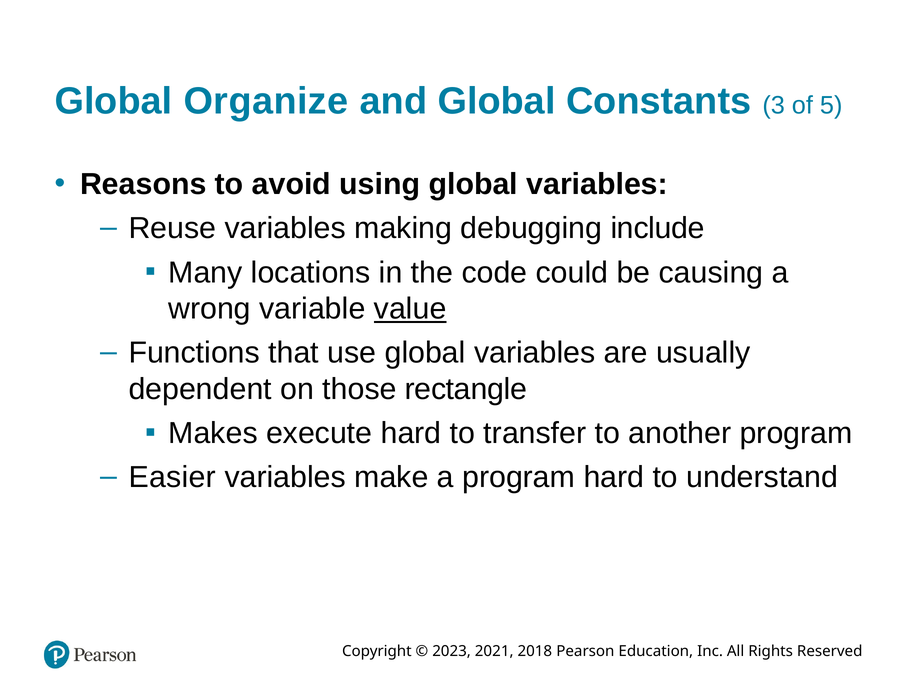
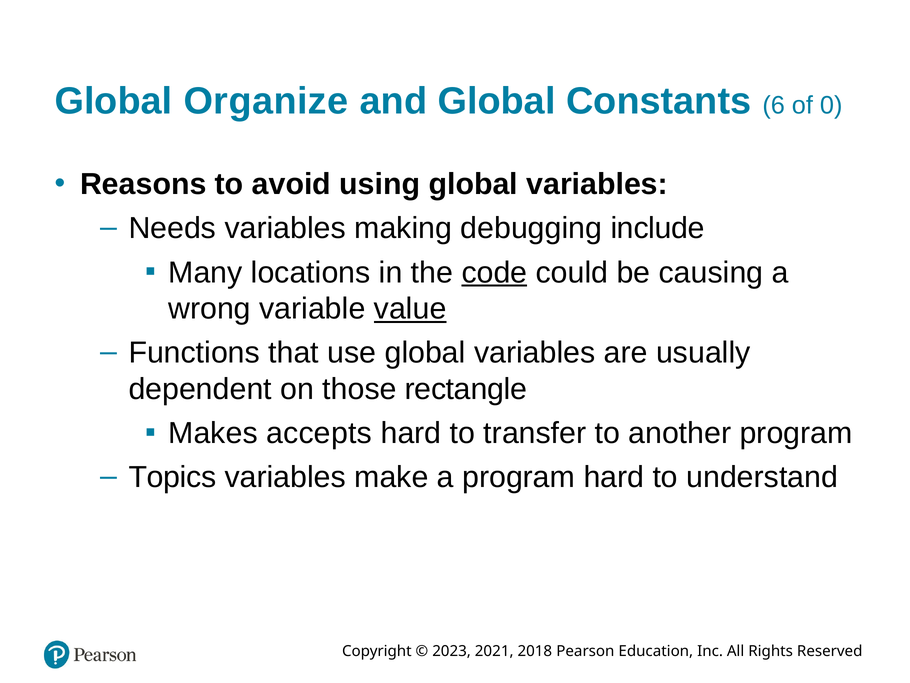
3: 3 -> 6
5: 5 -> 0
Reuse: Reuse -> Needs
code underline: none -> present
execute: execute -> accepts
Easier: Easier -> Topics
